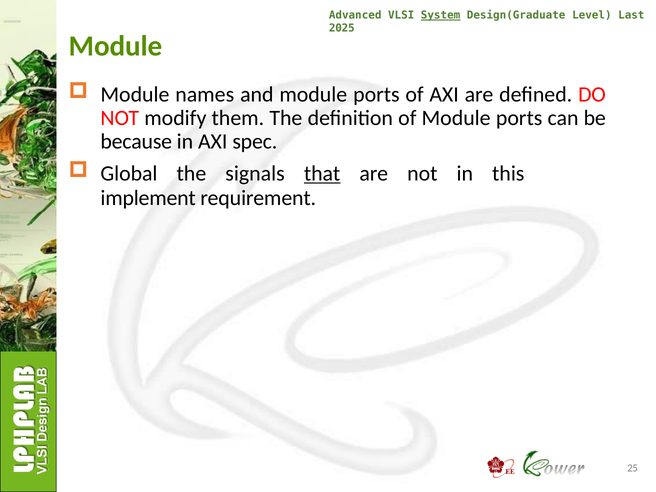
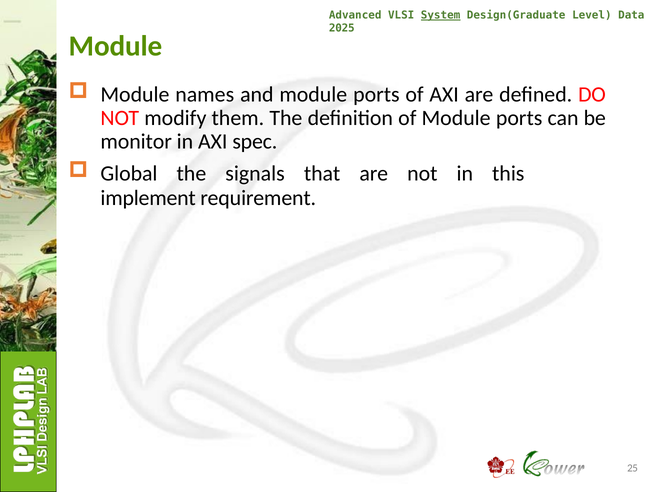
Last: Last -> Data
because: because -> monitor
that underline: present -> none
